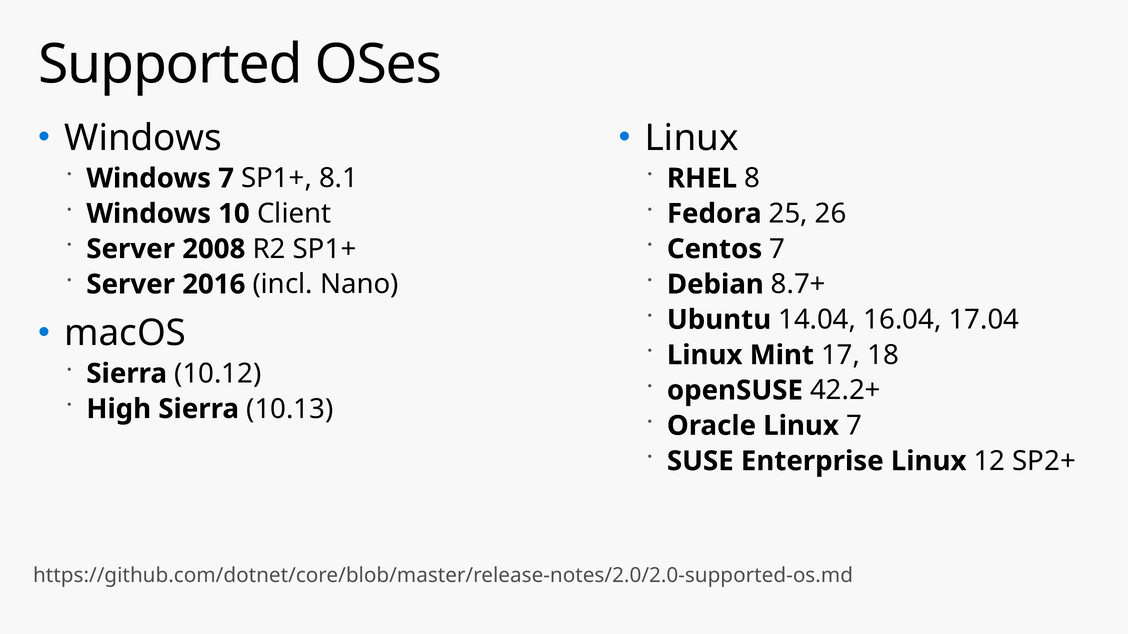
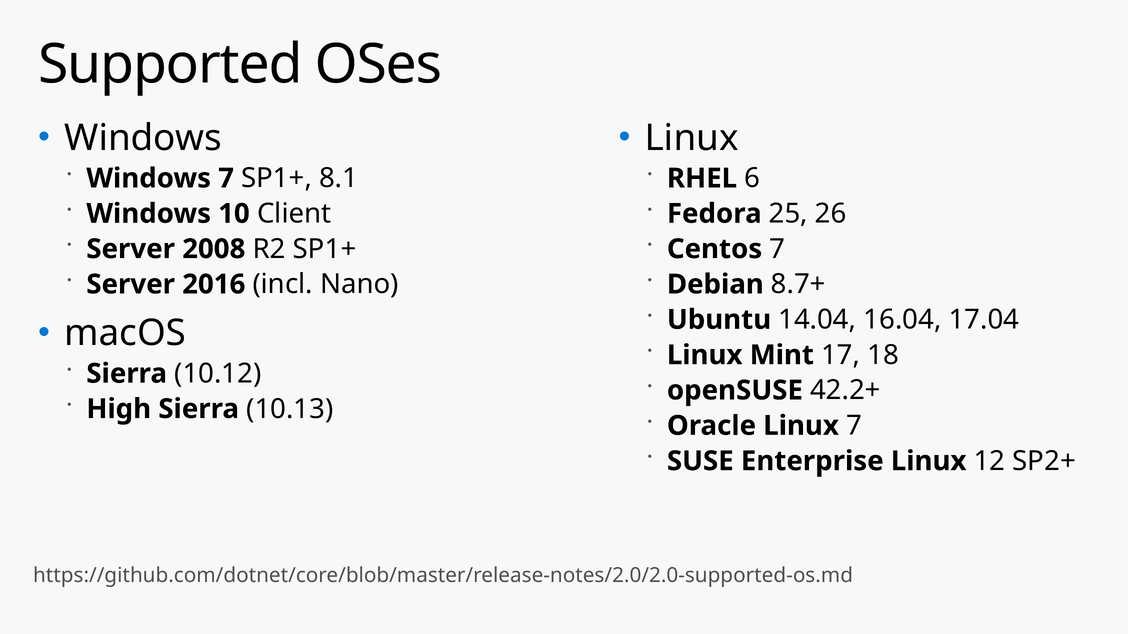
8: 8 -> 6
